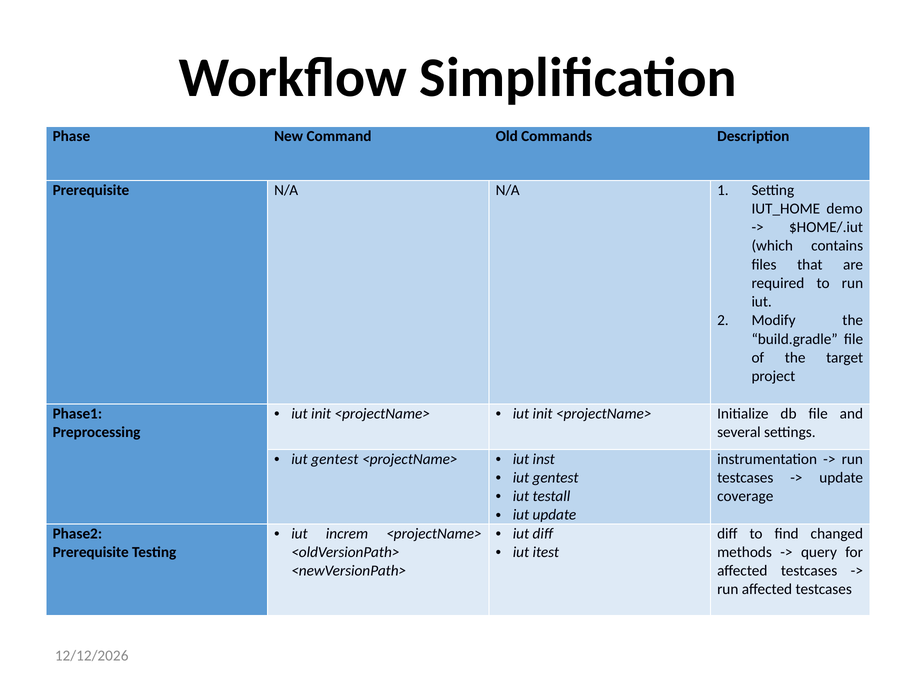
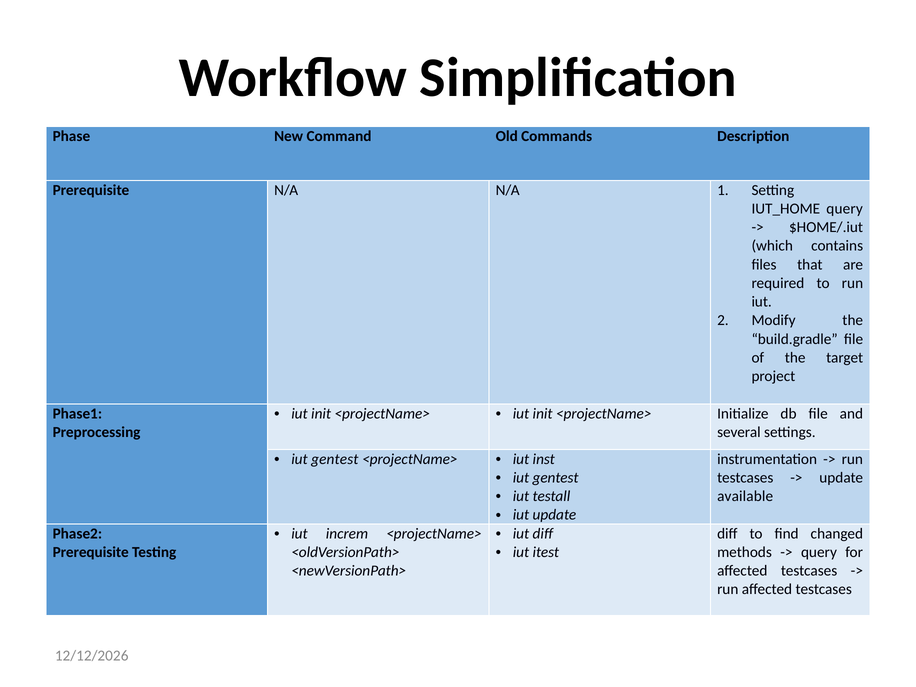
demo at (845, 209): demo -> query
coverage: coverage -> available
